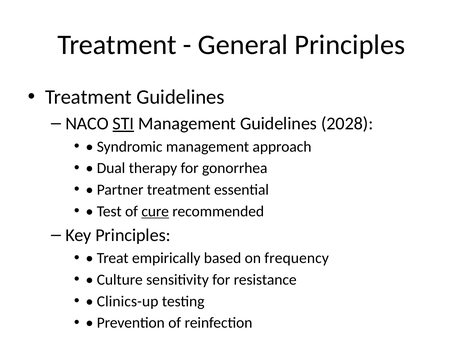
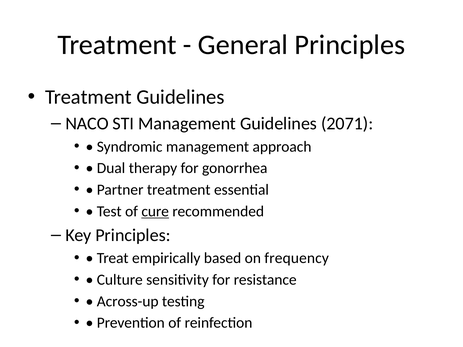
STI underline: present -> none
2028: 2028 -> 2071
Clinics-up: Clinics-up -> Across-up
